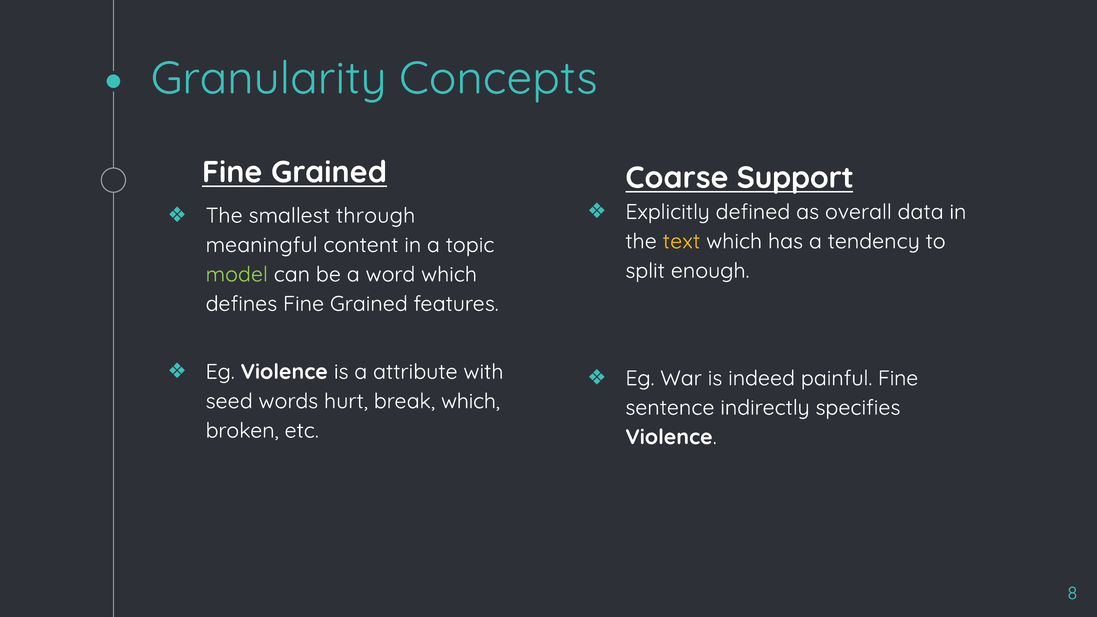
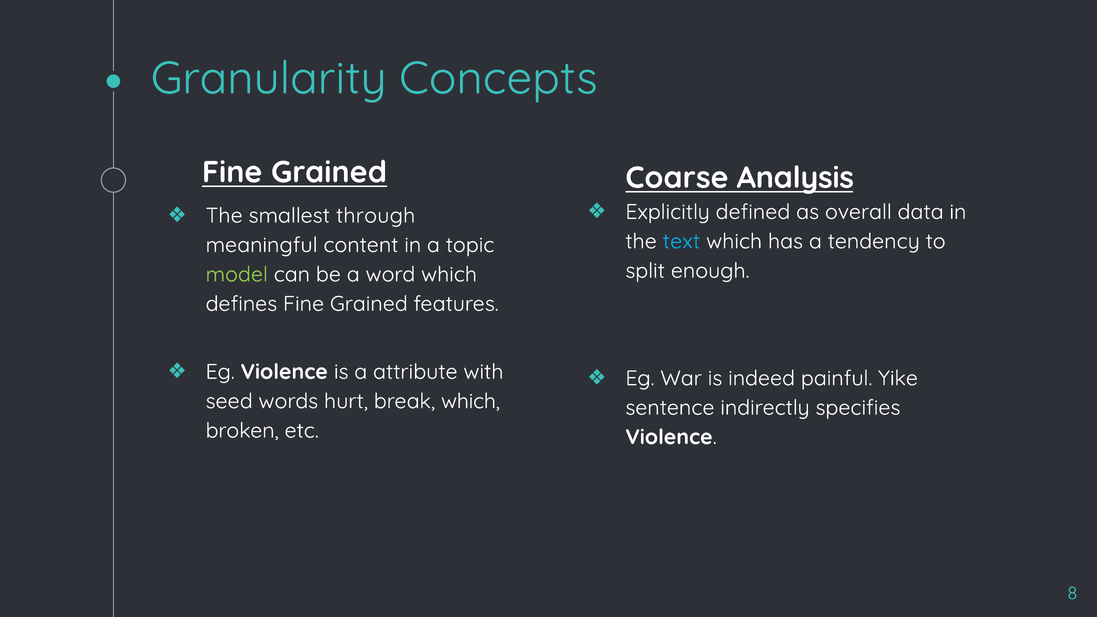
Support: Support -> Analysis
text colour: yellow -> light blue
painful Fine: Fine -> Yike
